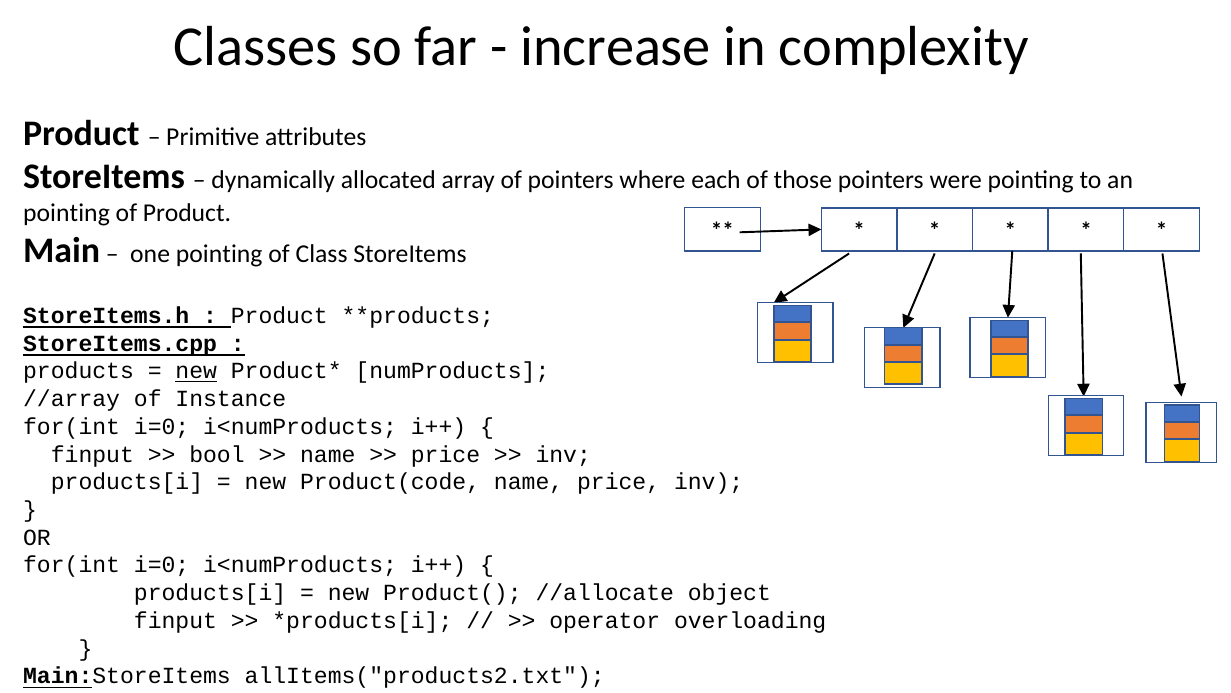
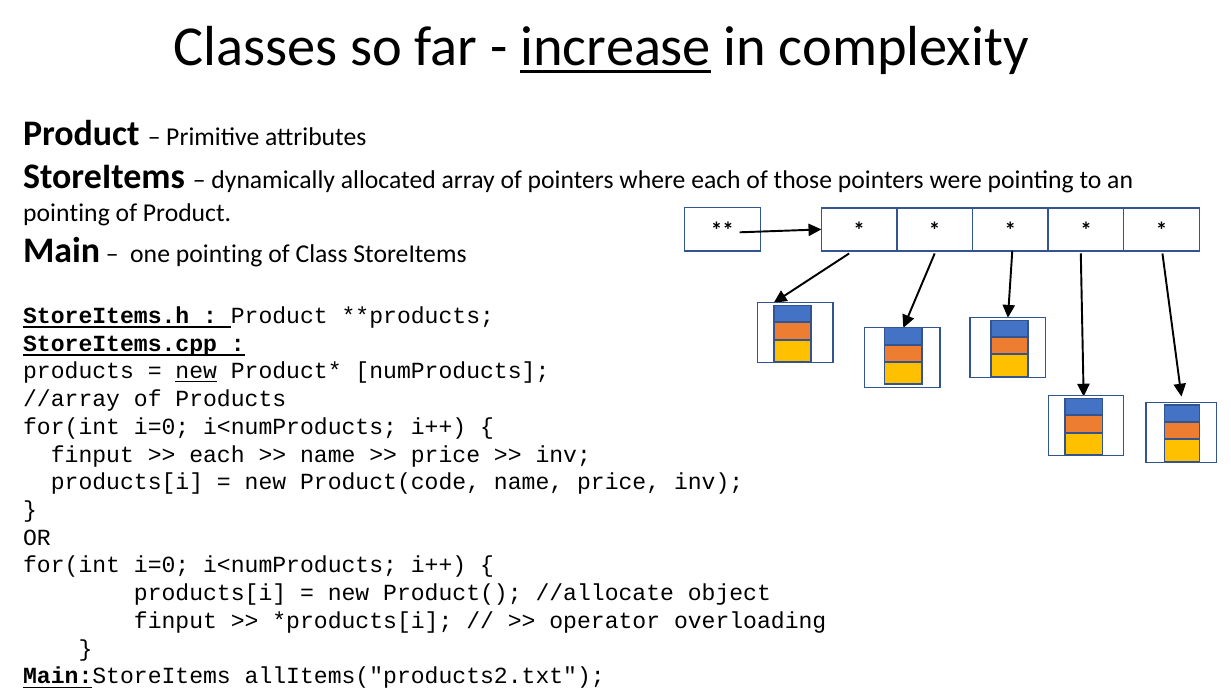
increase underline: none -> present
of Instance: Instance -> Products
bool at (217, 454): bool -> each
